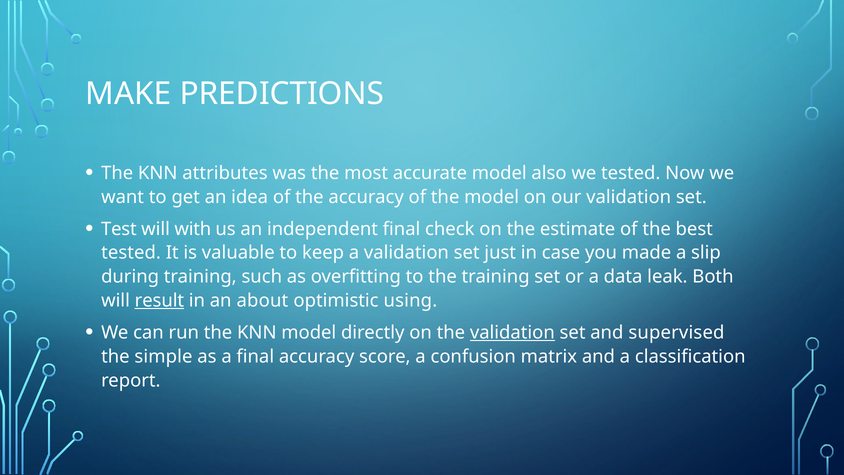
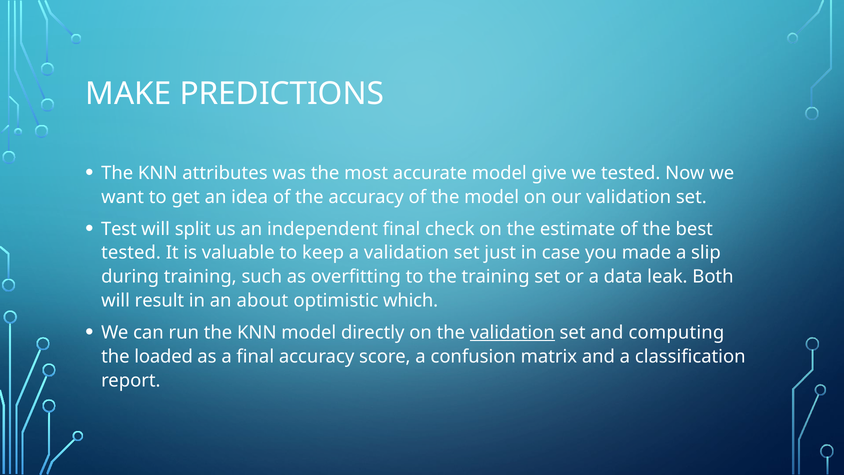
also: also -> give
with: with -> split
result underline: present -> none
using: using -> which
supervised: supervised -> computing
simple: simple -> loaded
